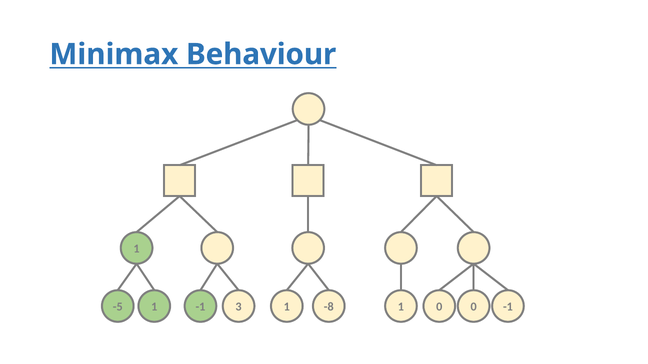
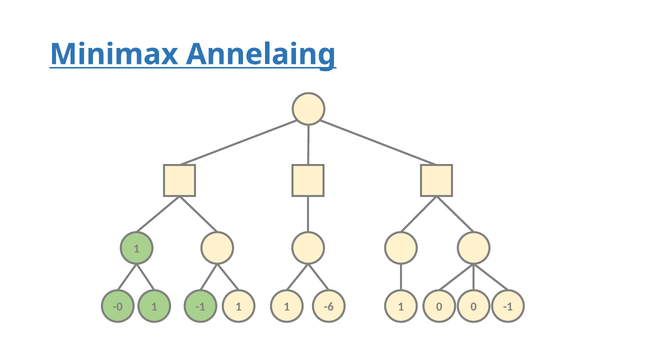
Behaviour: Behaviour -> Annelaing
-5: -5 -> -0
-1 3: 3 -> 1
-8: -8 -> -6
